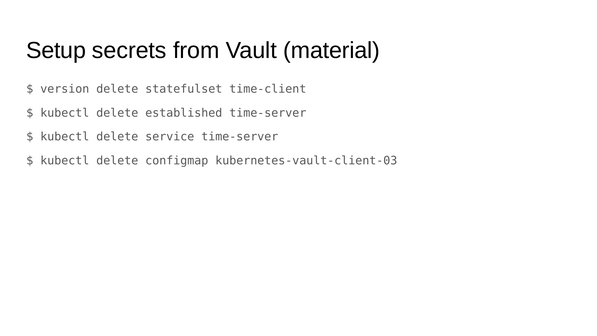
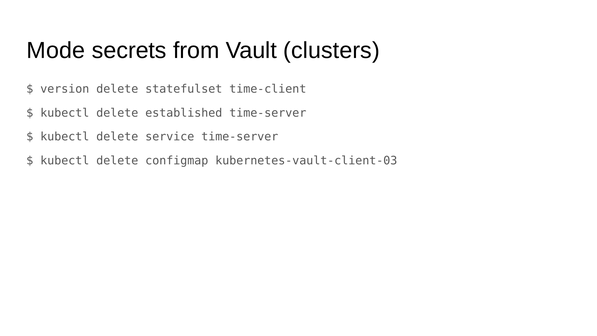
Setup: Setup -> Mode
material: material -> clusters
